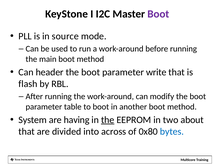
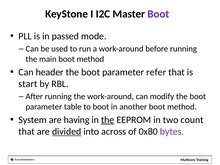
source: source -> passed
write: write -> refer
flash: flash -> start
about: about -> count
divided underline: none -> present
bytes colour: blue -> purple
